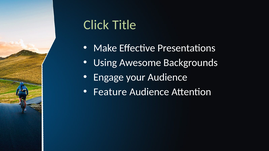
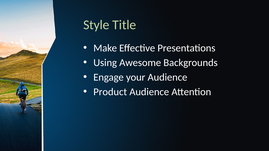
Click: Click -> Style
Feature: Feature -> Product
